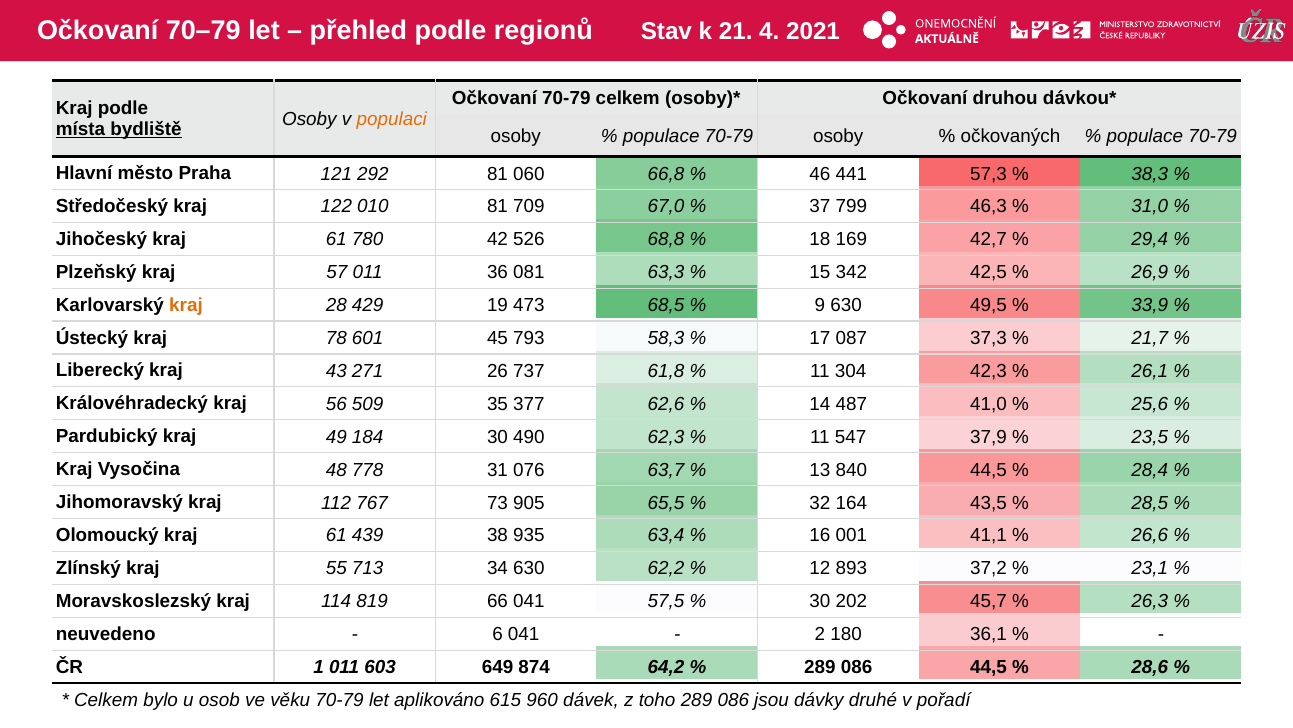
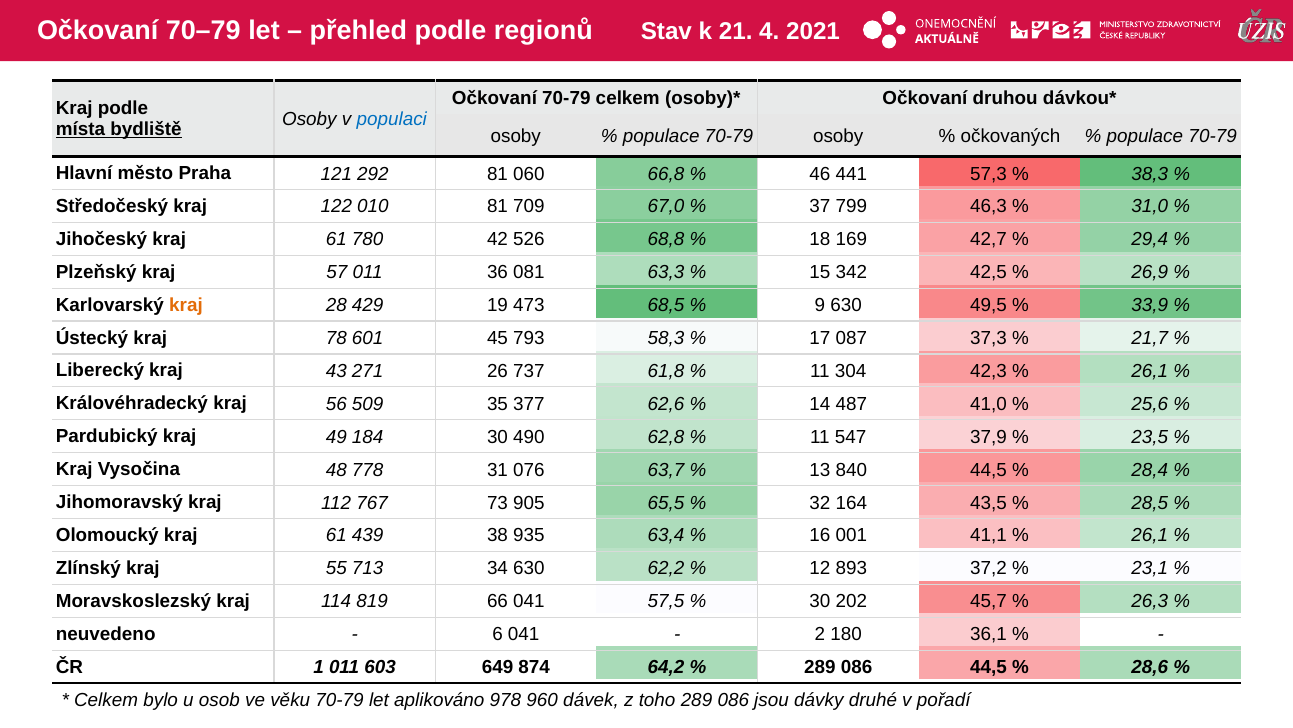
populaci colour: orange -> blue
62,3: 62,3 -> 62,8
26,6 at (1150, 535): 26,6 -> 26,1
615: 615 -> 978
